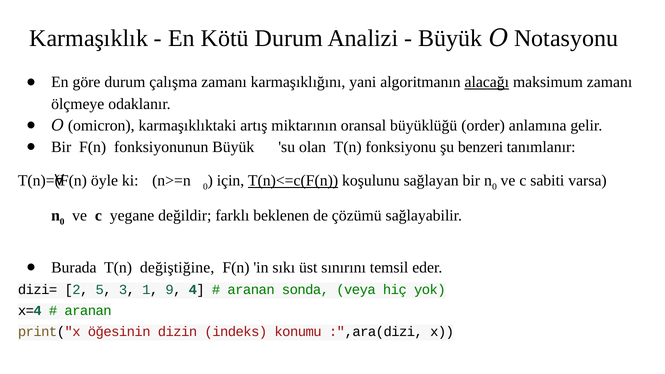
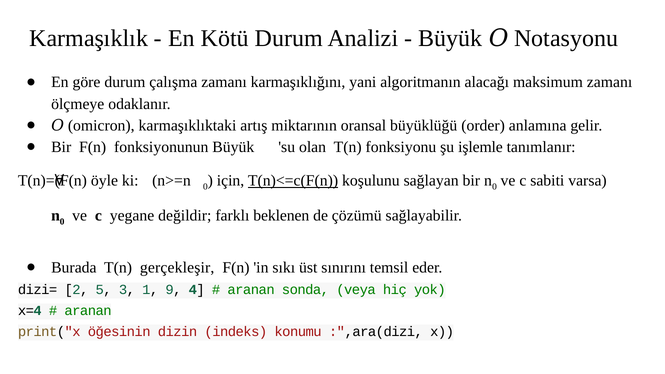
alacağı underline: present -> none
benzeri: benzeri -> işlemle
değiştiğine: değiştiğine -> gerçekleşir
